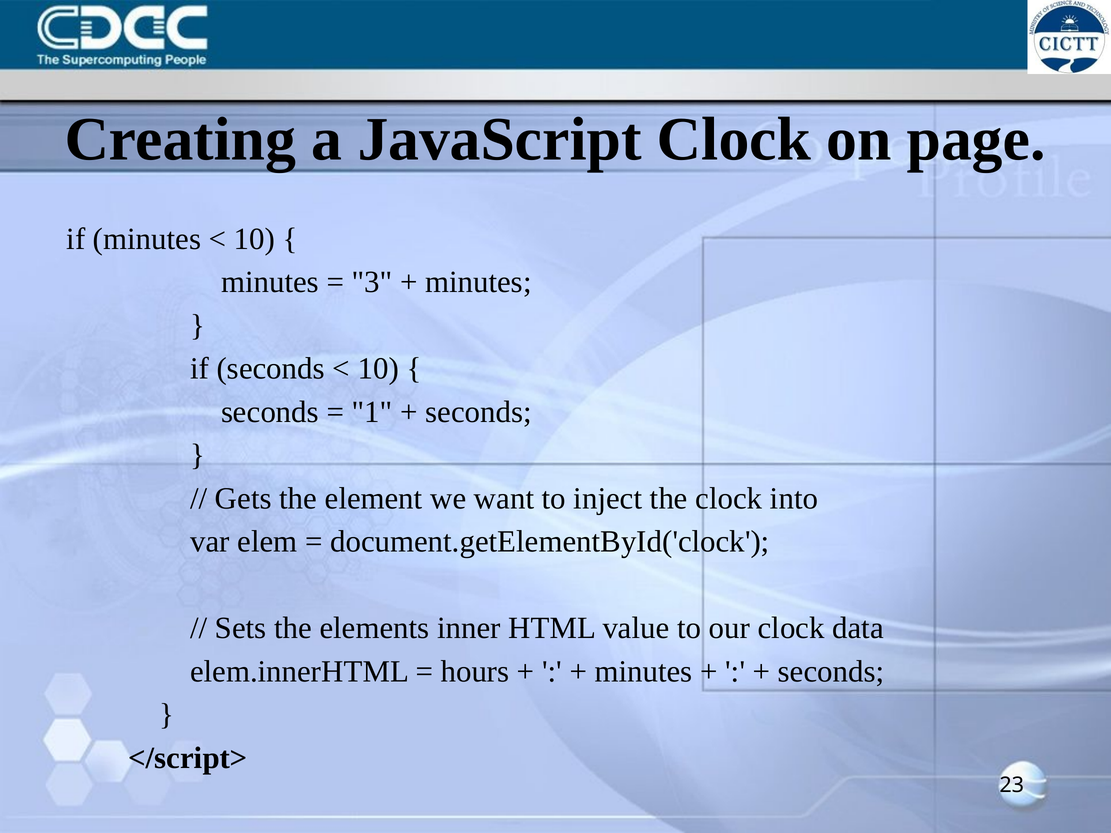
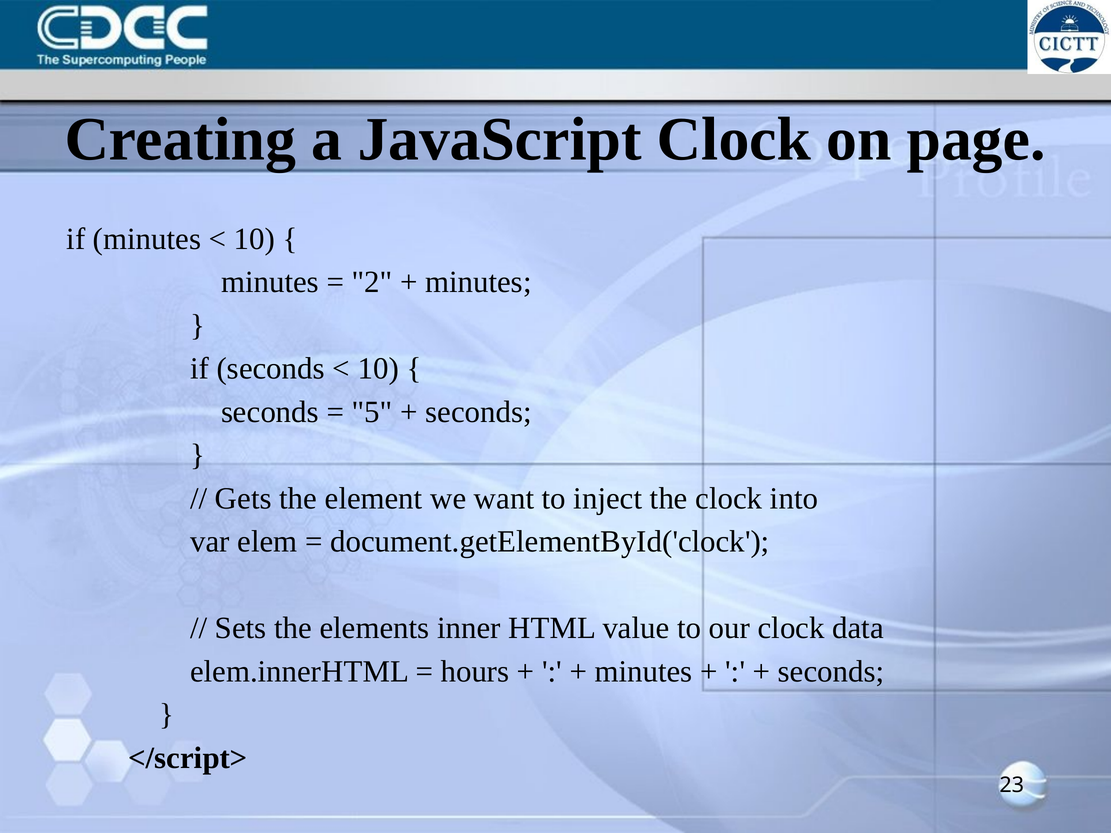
3: 3 -> 2
1: 1 -> 5
